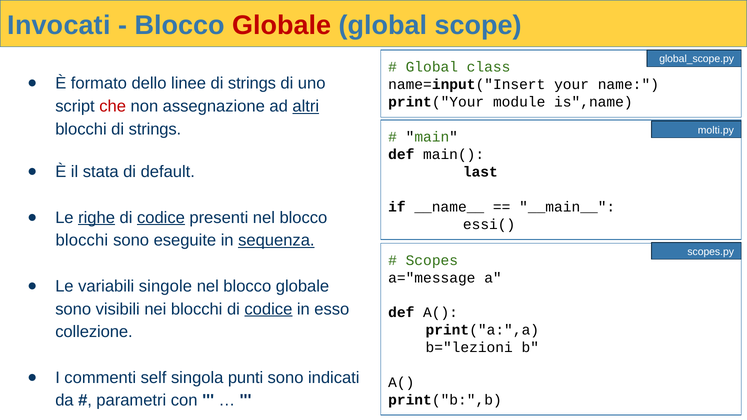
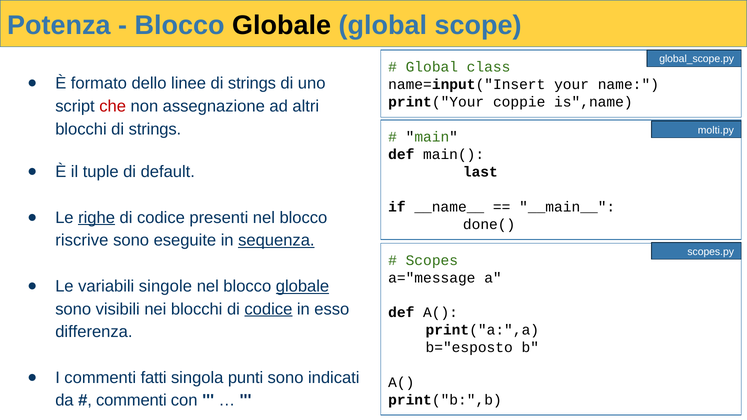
Invocati: Invocati -> Potenza
Globale at (282, 26) colour: red -> black
module: module -> coppie
altri underline: present -> none
stata: stata -> tuple
codice at (161, 218) underline: present -> none
essi(: essi( -> done(
blocchi at (82, 241): blocchi -> riscrive
globale at (303, 286) underline: none -> present
collezione: collezione -> differenza
b="lezioni: b="lezioni -> b="esposto
self: self -> fatti
parametri at (131, 401): parametri -> commenti
